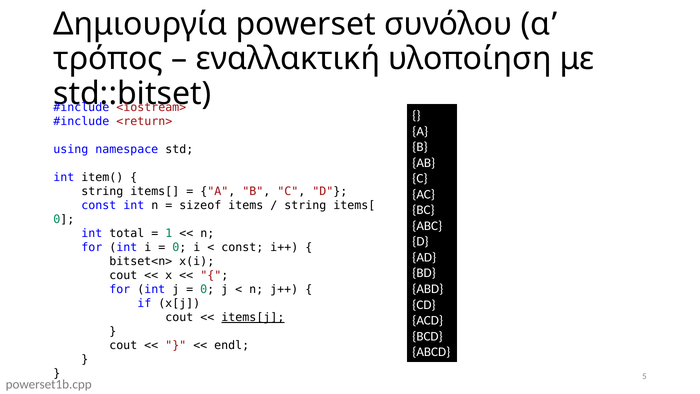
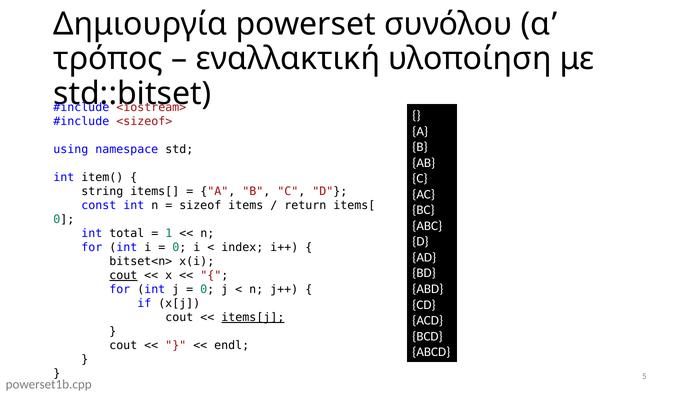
<return>: <return> -> <sizeof>
string at (305, 205): string -> return
const at (242, 247): const -> index
cout at (123, 275) underline: none -> present
